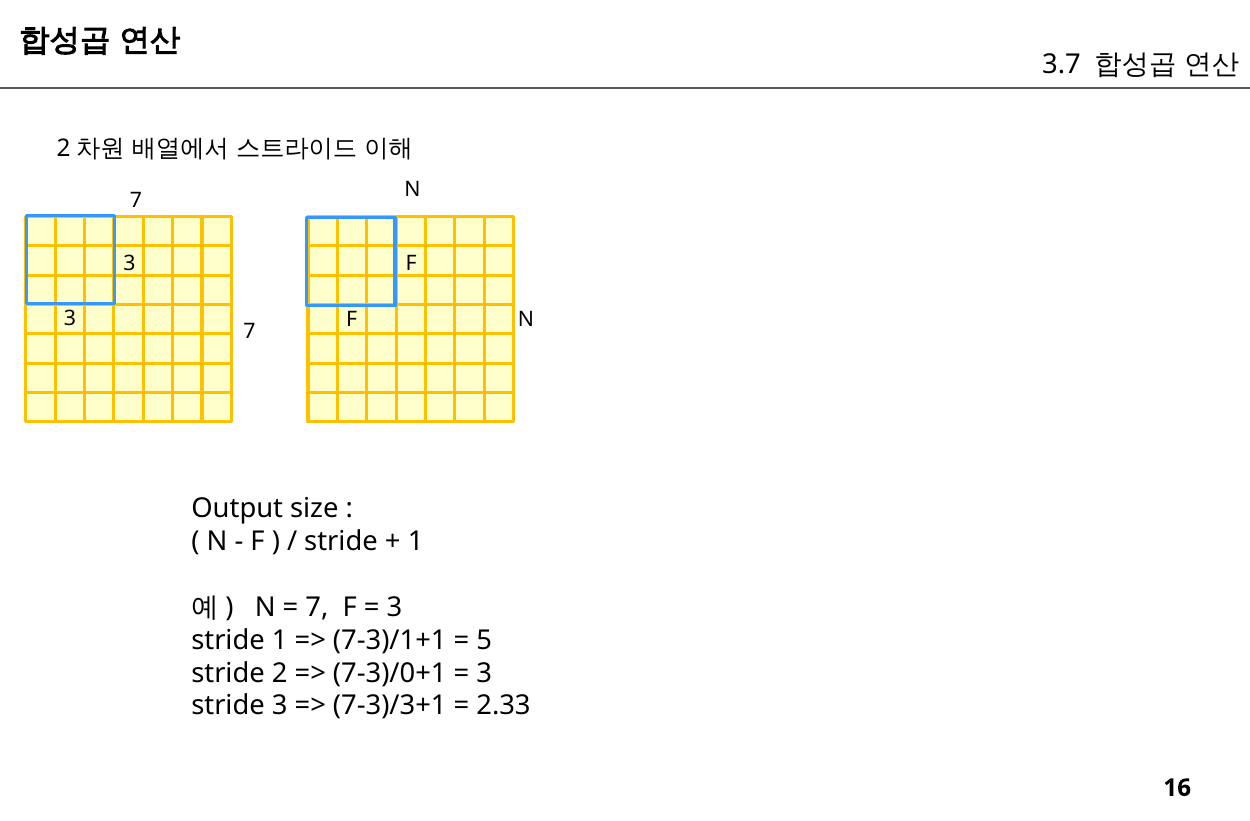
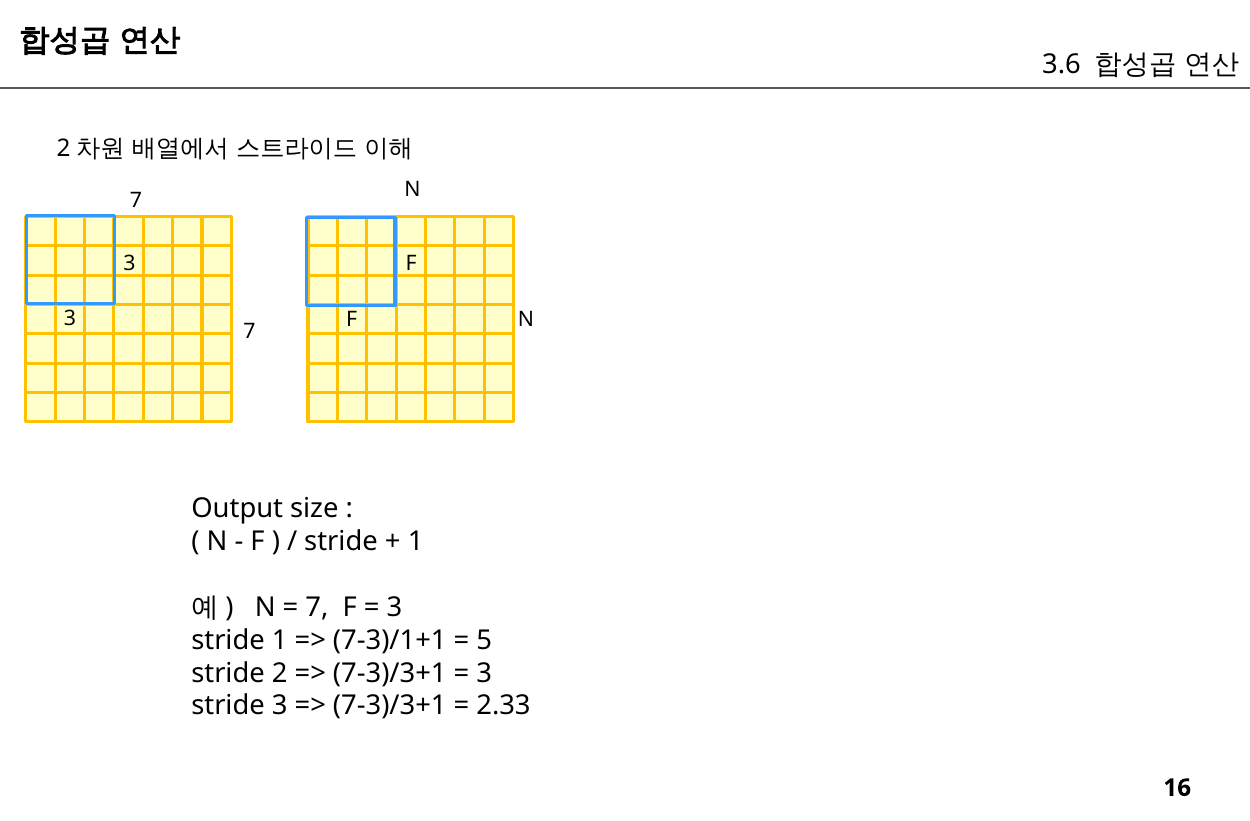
3.7: 3.7 -> 3.6
7-3)/0+1 at (390, 673): 7-3)/0+1 -> 7-3)/3+1
